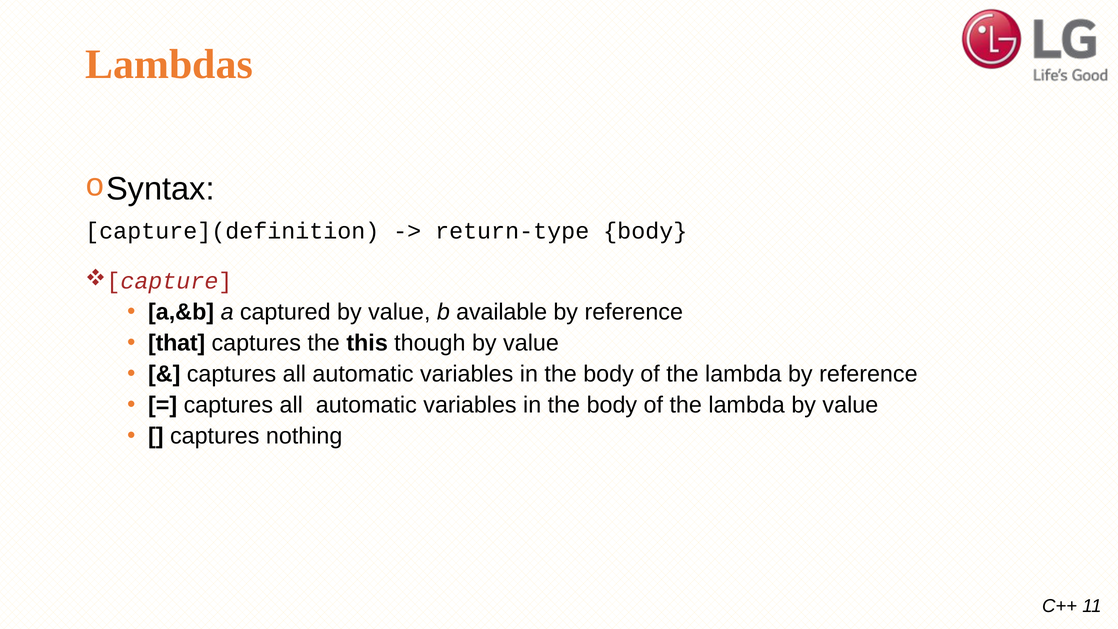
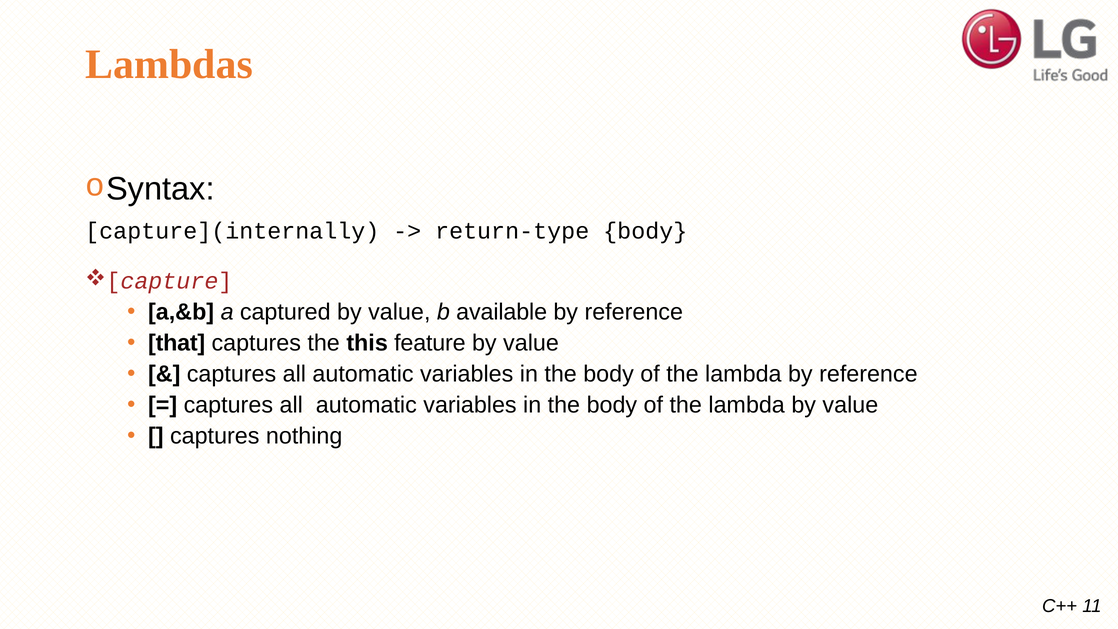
capture](definition: capture](definition -> capture](internally
though: though -> feature
